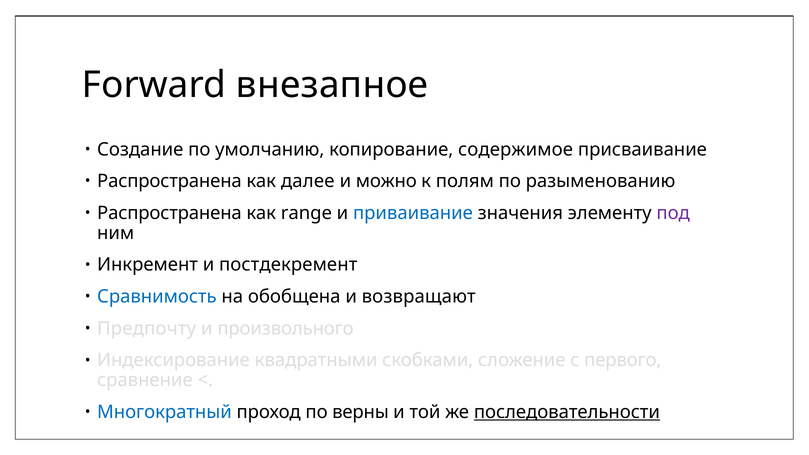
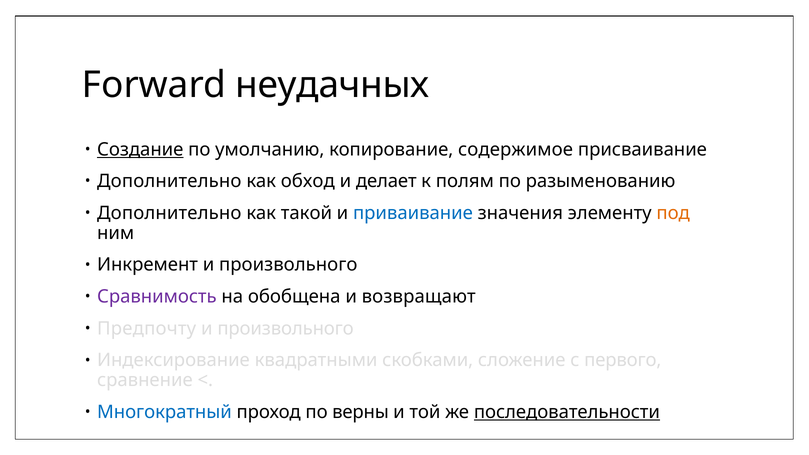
внезапное: внезапное -> неудачных
Создание underline: none -> present
Распространена at (169, 181): Распространена -> Дополнительно
далее: далее -> обход
можно: можно -> делает
Распространена at (169, 213): Распространена -> Дополнительно
range: range -> такой
под colour: purple -> orange
Инкремент и постдекремент: постдекремент -> произвольного
Сравнимость colour: blue -> purple
